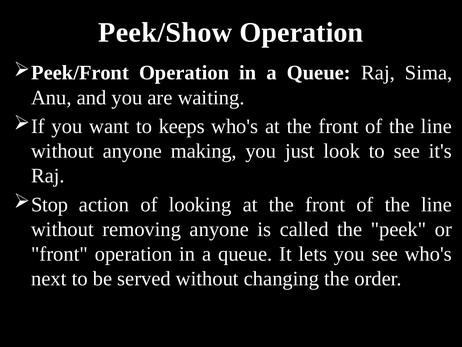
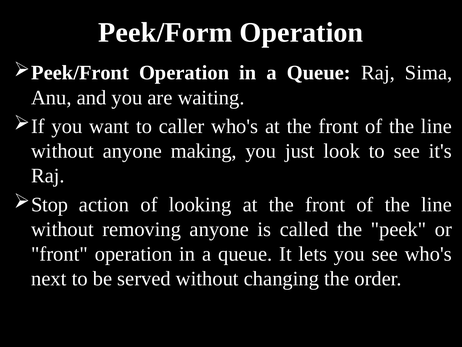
Peek/Show: Peek/Show -> Peek/Form
keeps: keeps -> caller
